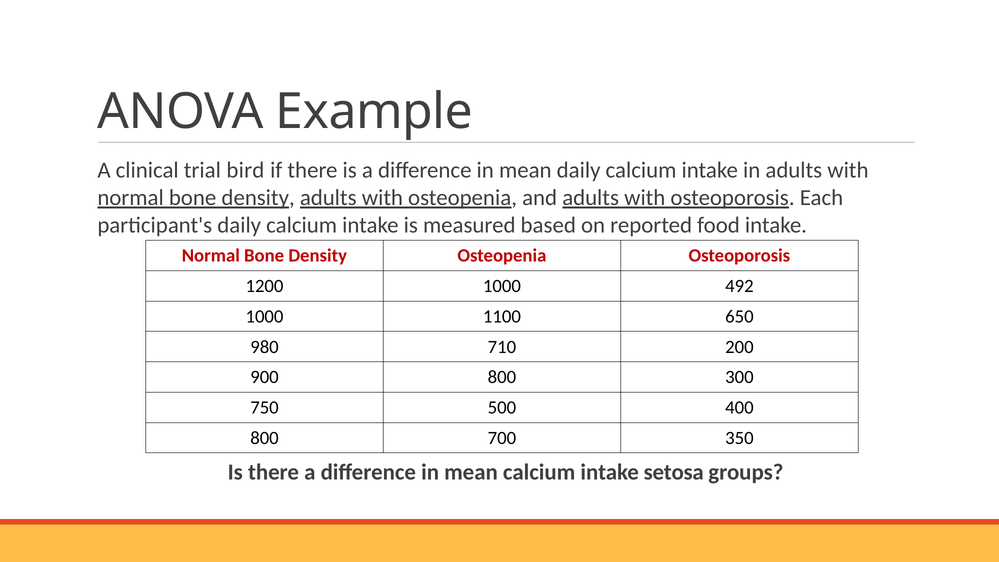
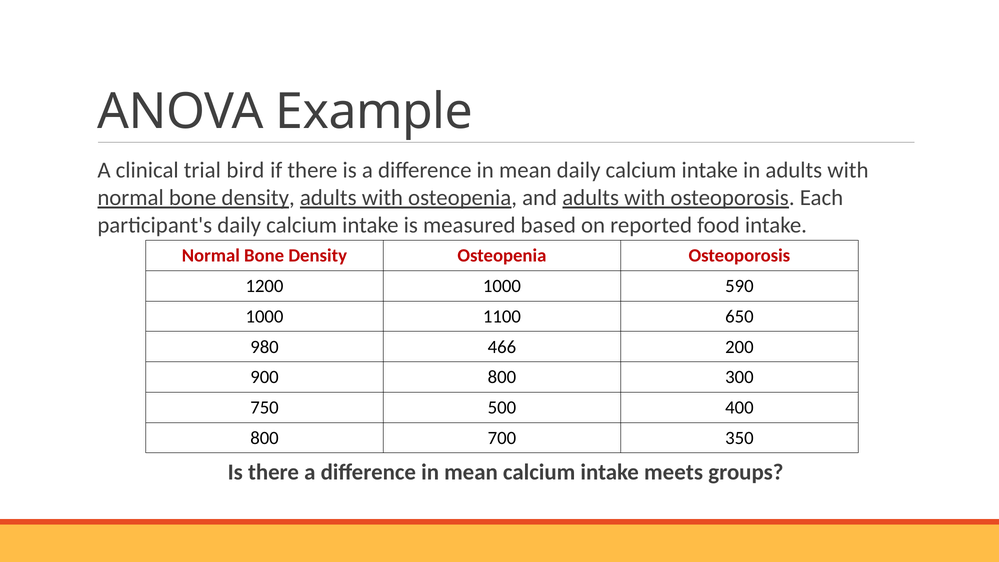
492: 492 -> 590
710: 710 -> 466
setosa: setosa -> meets
